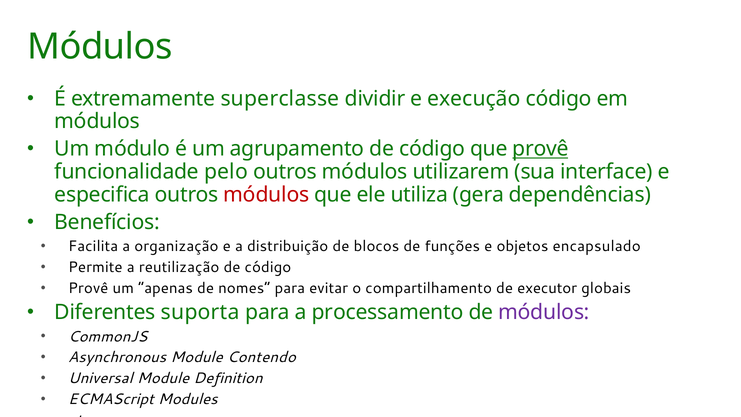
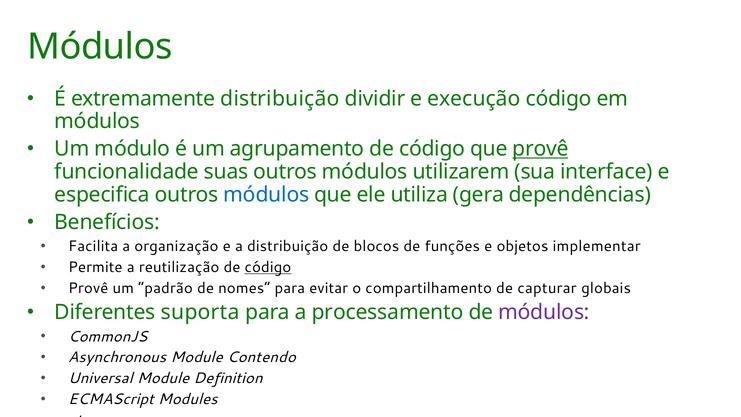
extremamente superclasse: superclasse -> distribuição
pelo: pelo -> suas
módulos at (266, 195) colour: red -> blue
encapsulado: encapsulado -> implementar
código at (268, 267) underline: none -> present
apenas: apenas -> padrão
executor: executor -> capturar
